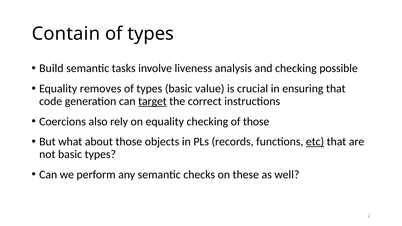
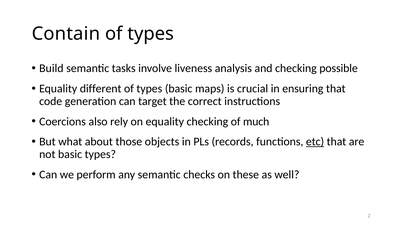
removes: removes -> different
value: value -> maps
target underline: present -> none
of those: those -> much
